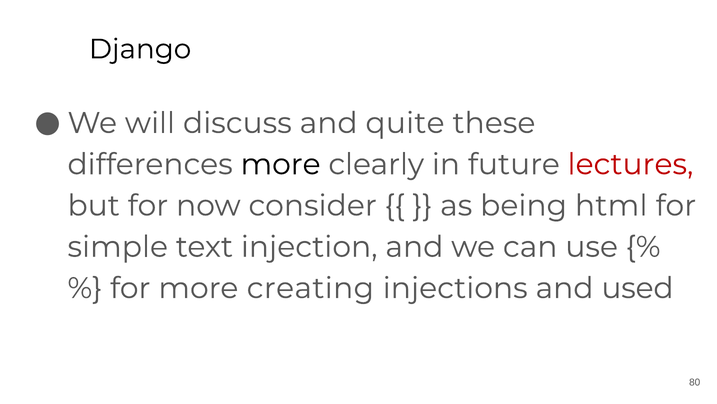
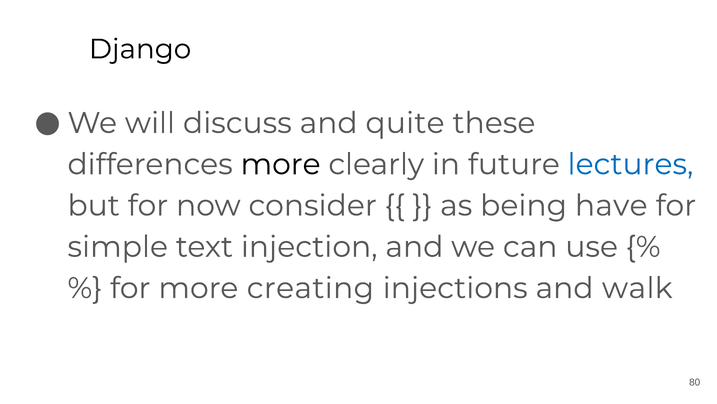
lectures colour: red -> blue
html: html -> have
used: used -> walk
